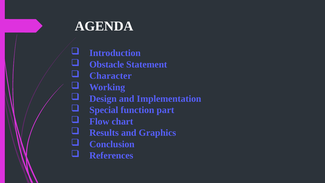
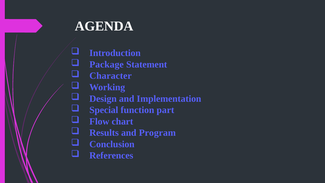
Obstacle: Obstacle -> Package
Graphics: Graphics -> Program
